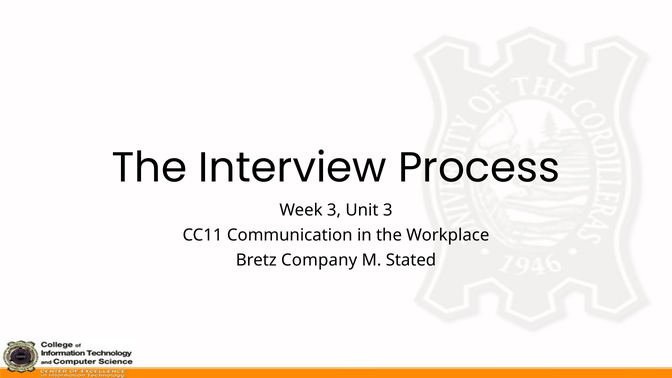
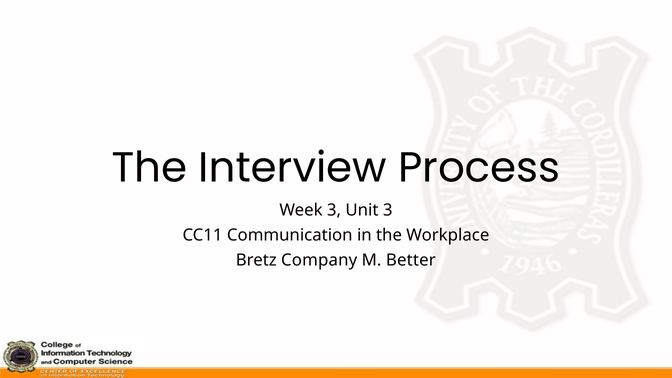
Stated: Stated -> Better
